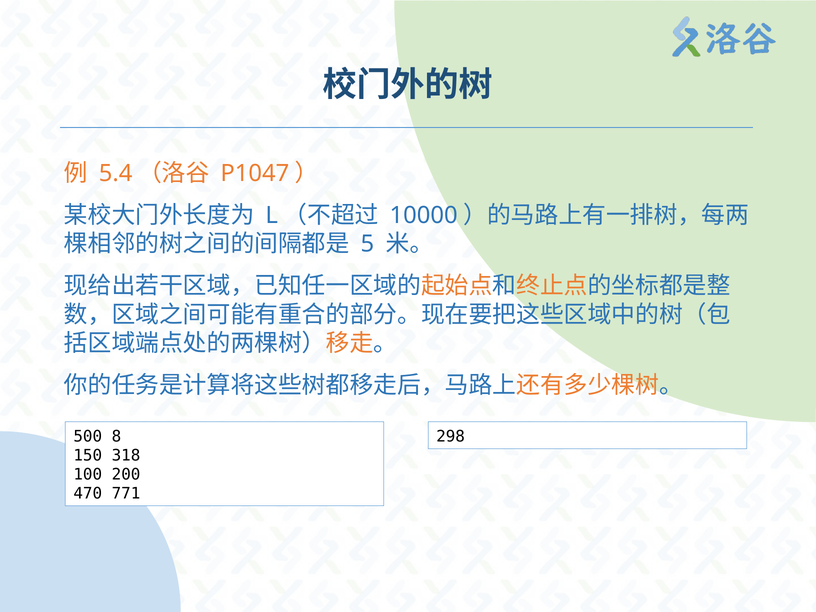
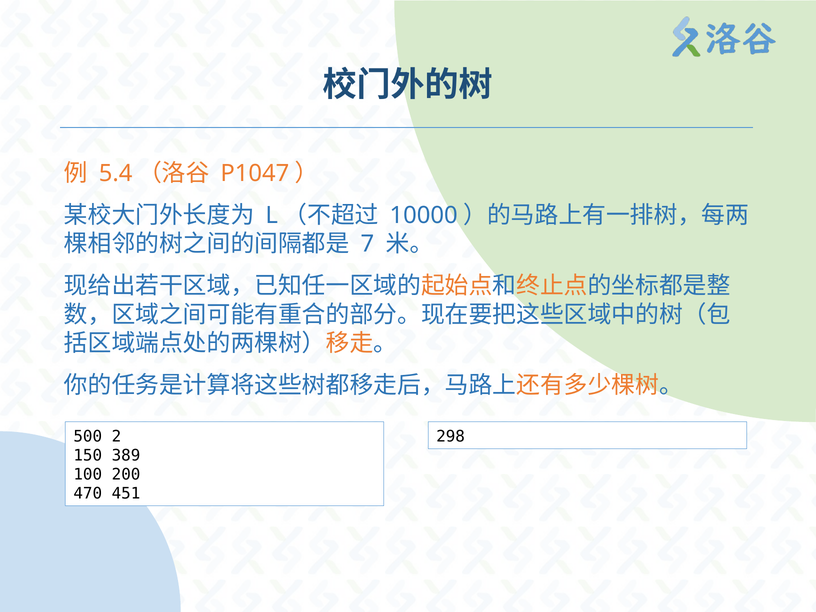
5: 5 -> 7
8: 8 -> 2
318: 318 -> 389
771: 771 -> 451
